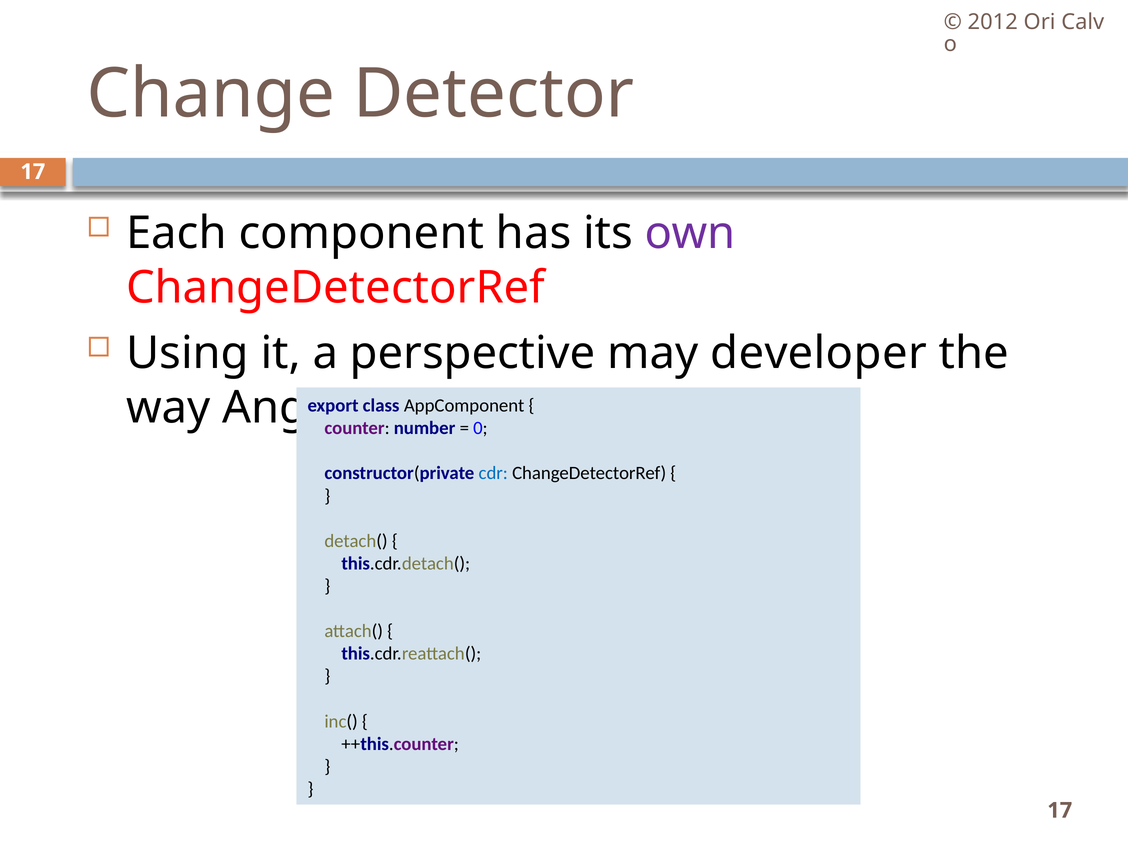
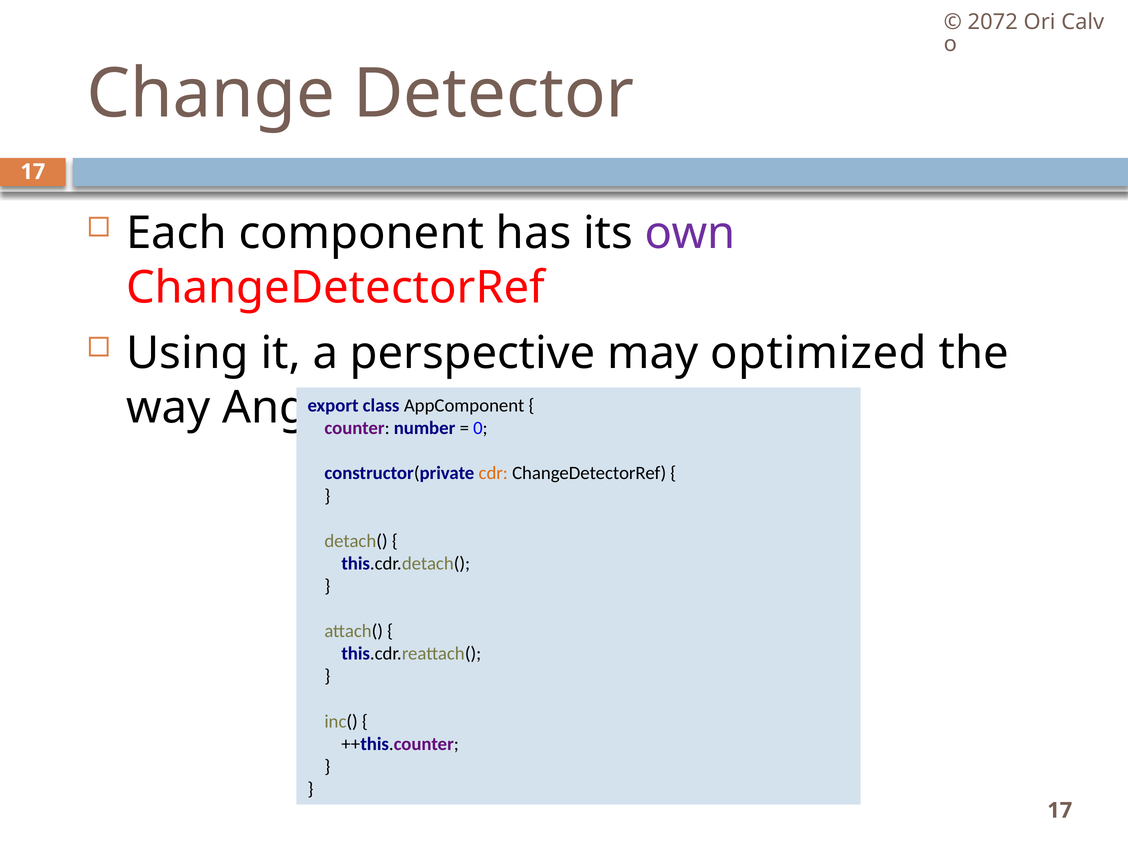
2012: 2012 -> 2072
developer: developer -> optimized
cdr colour: blue -> orange
